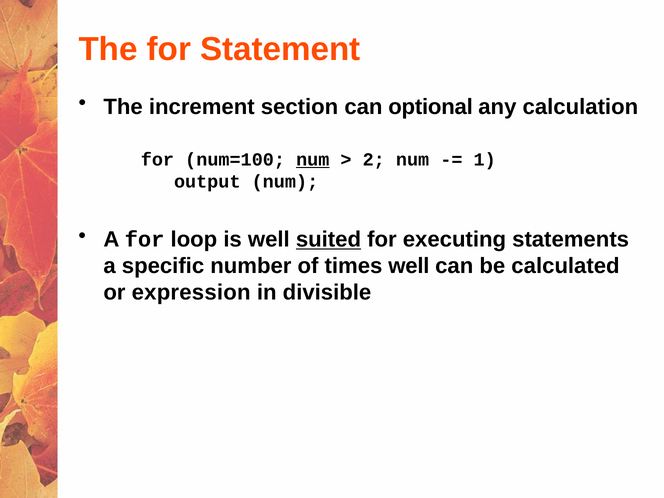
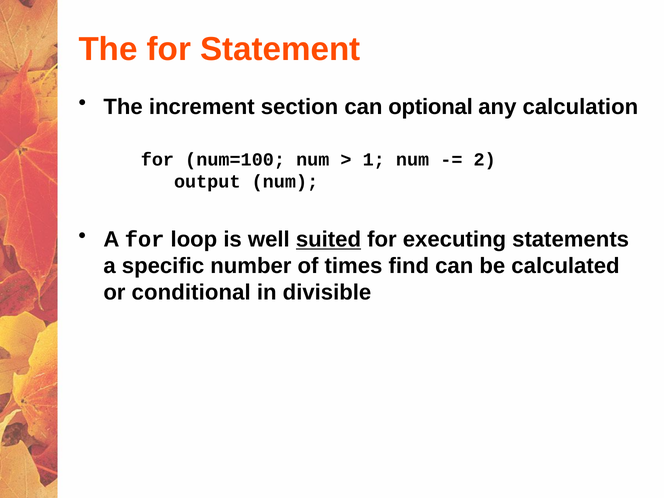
num at (313, 160) underline: present -> none
2: 2 -> 1
1: 1 -> 2
times well: well -> find
expression: expression -> conditional
